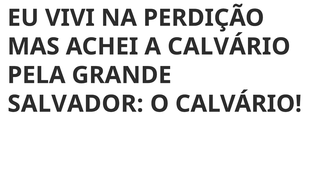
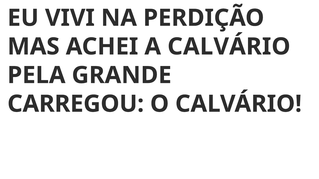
SALVADOR: SALVADOR -> CARREGOU
